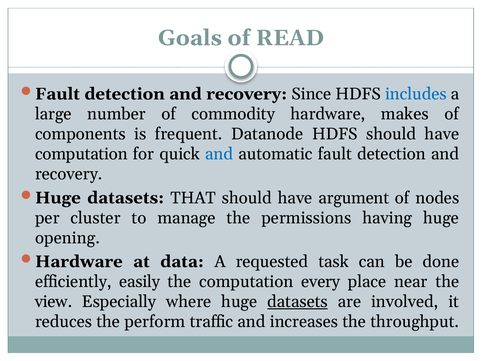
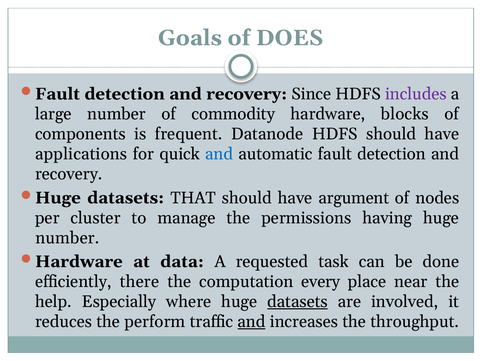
READ: READ -> DOES
includes colour: blue -> purple
makes: makes -> blocks
computation at (81, 154): computation -> applications
opening at (67, 238): opening -> number
easily: easily -> there
view: view -> help
and at (252, 322) underline: none -> present
